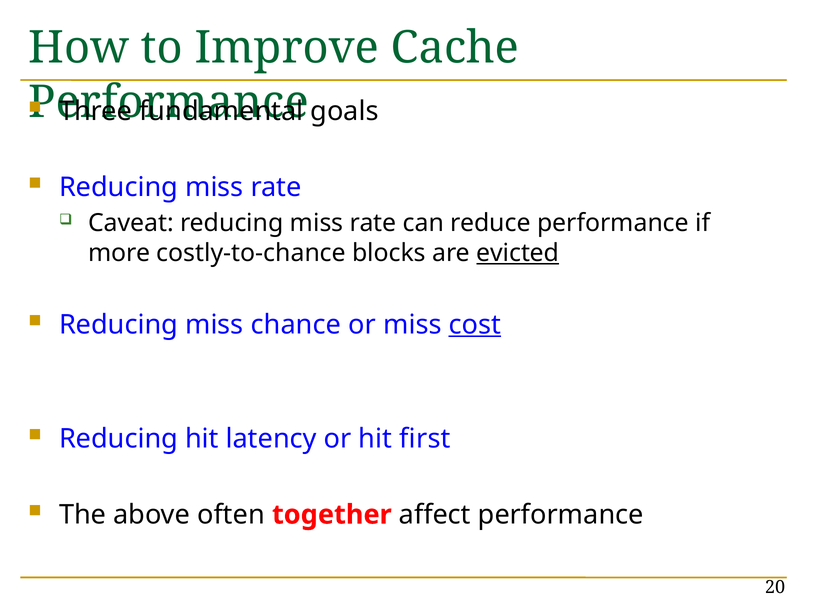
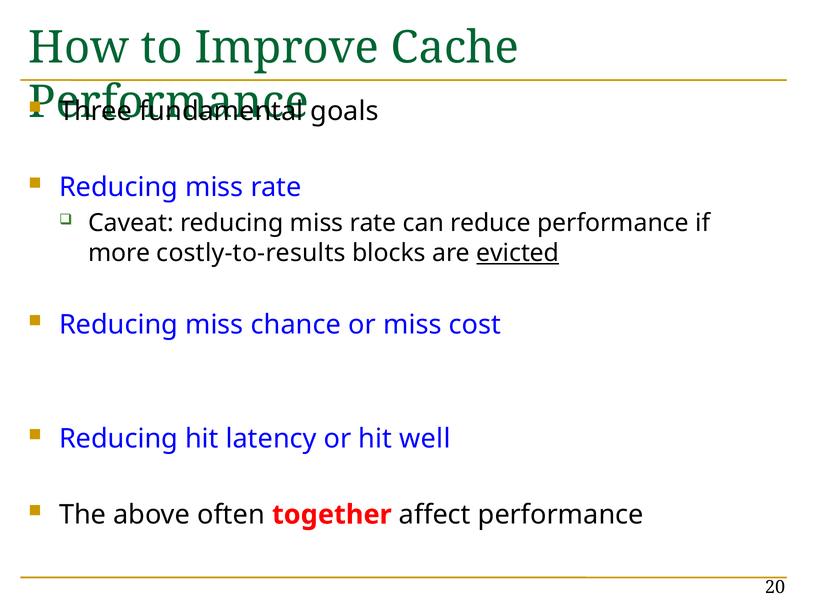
costly-to-chance: costly-to-chance -> costly-to-results
cost underline: present -> none
first: first -> well
